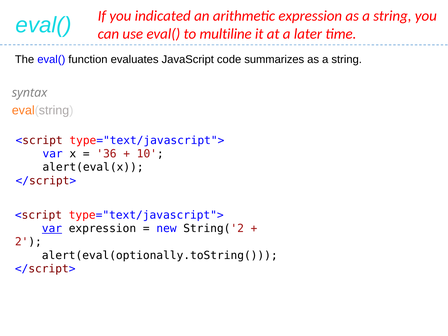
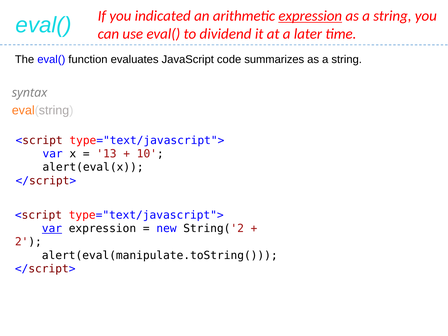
expression at (310, 16) underline: none -> present
multiline: multiline -> dividend
36: 36 -> 13
alert(eval(optionally.toString(: alert(eval(optionally.toString( -> alert(eval(manipulate.toString(
